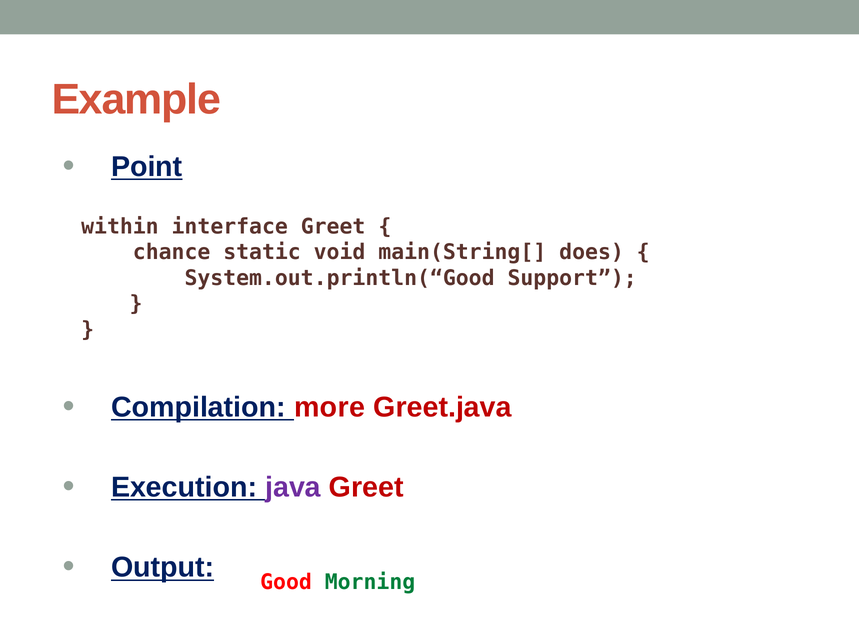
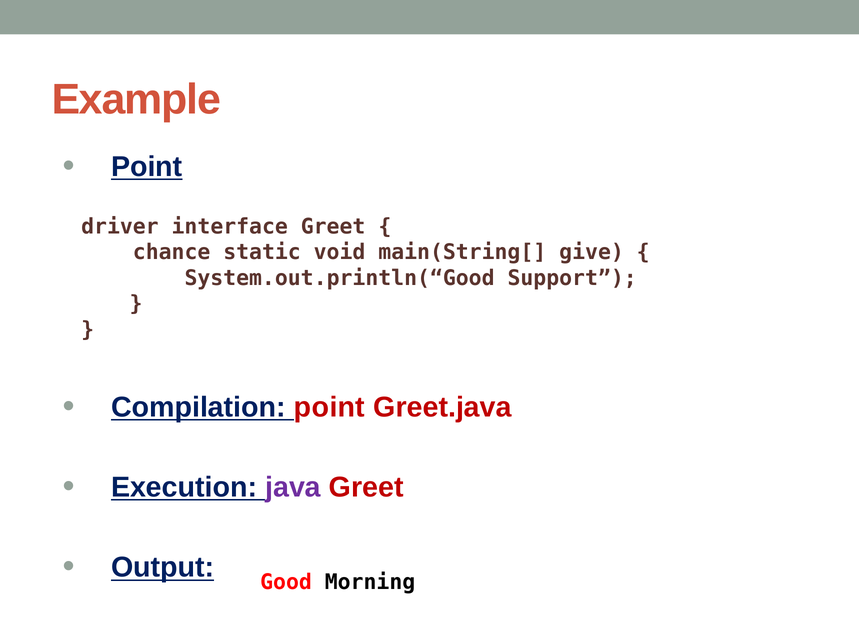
within: within -> driver
does: does -> give
Compilation more: more -> point
Morning colour: green -> black
